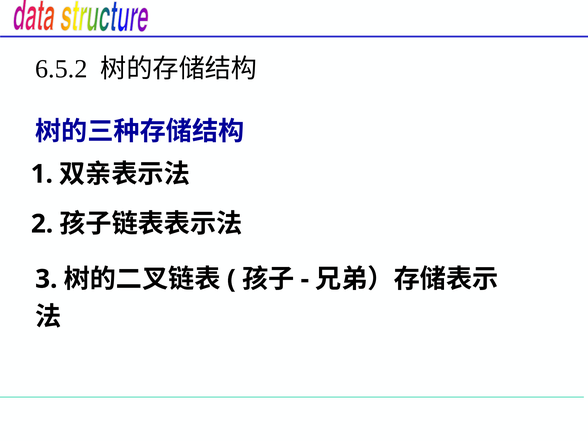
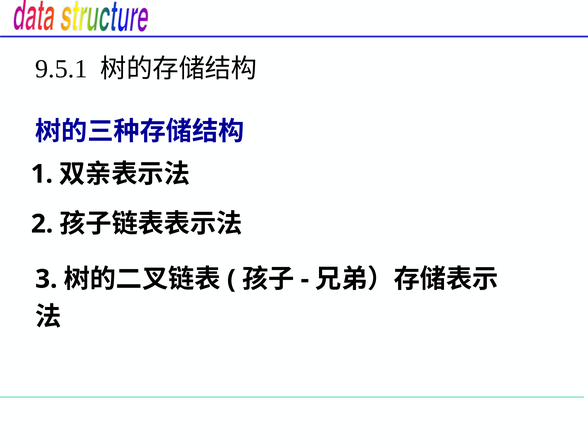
6.5.2: 6.5.2 -> 9.5.1
